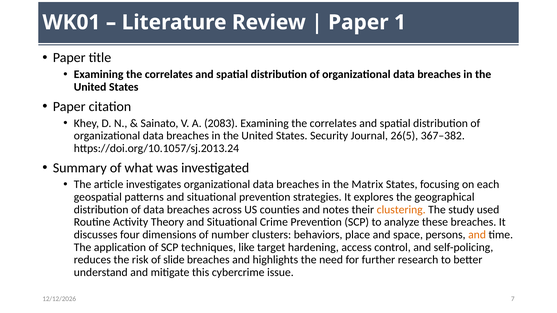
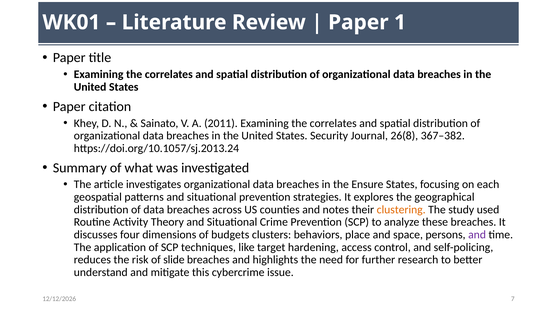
2083: 2083 -> 2011
26(5: 26(5 -> 26(8
Matrix: Matrix -> Ensure
number: number -> budgets
and at (477, 235) colour: orange -> purple
